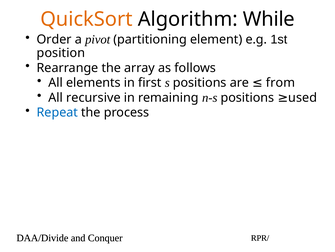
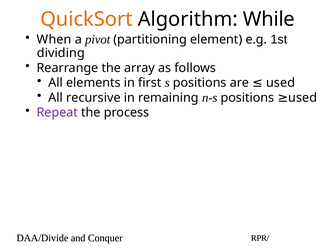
Order: Order -> When
position: position -> dividing
are from: from -> used
Repeat colour: blue -> purple
